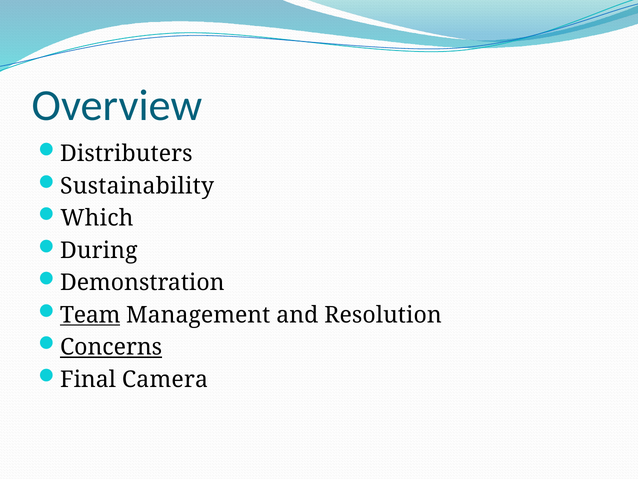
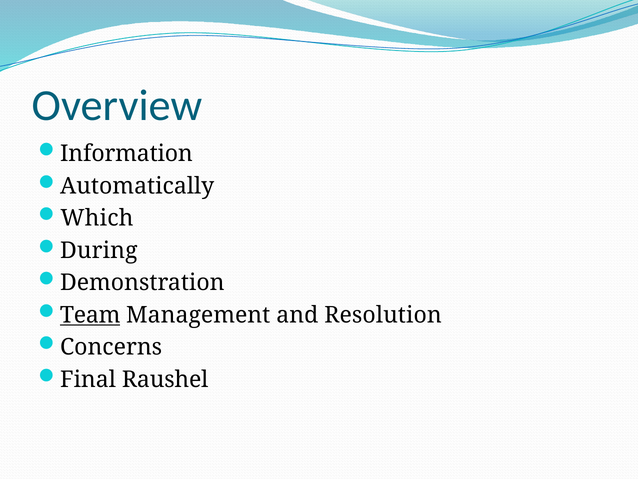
Distributers: Distributers -> Information
Sustainability: Sustainability -> Automatically
Concerns underline: present -> none
Camera: Camera -> Raushel
